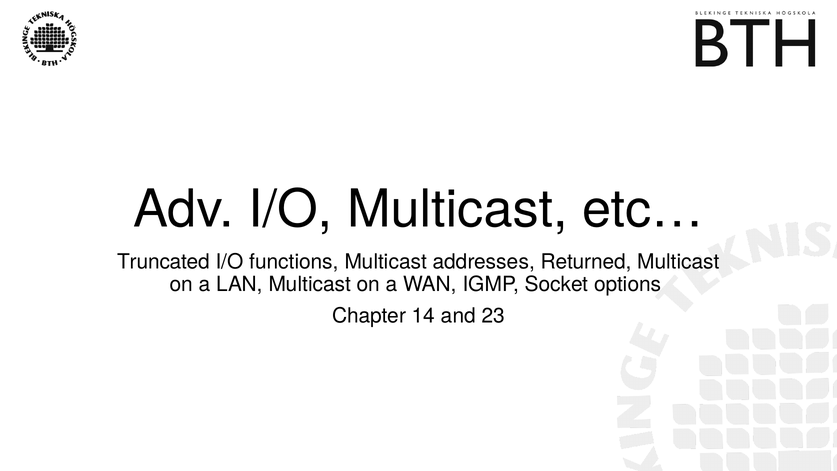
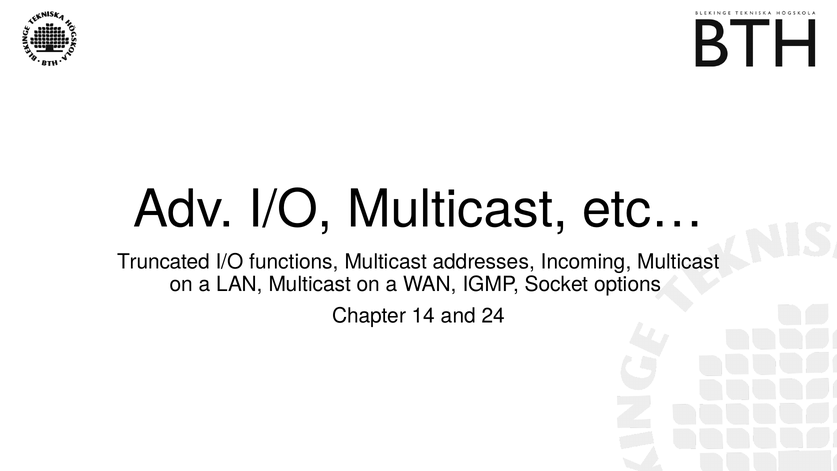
Returned: Returned -> Incoming
23: 23 -> 24
